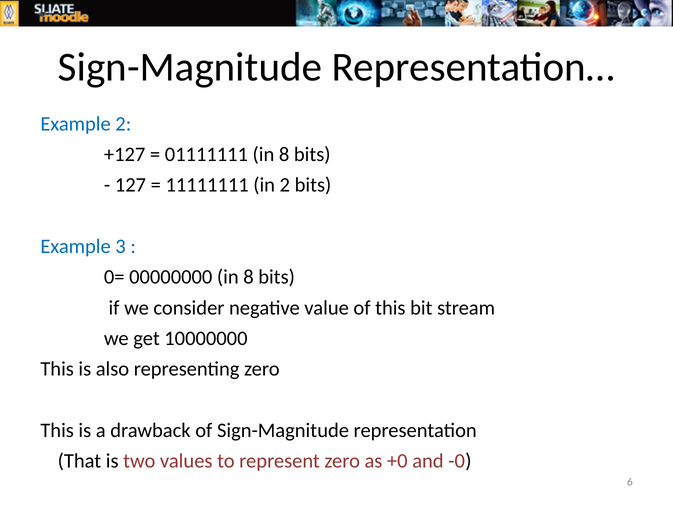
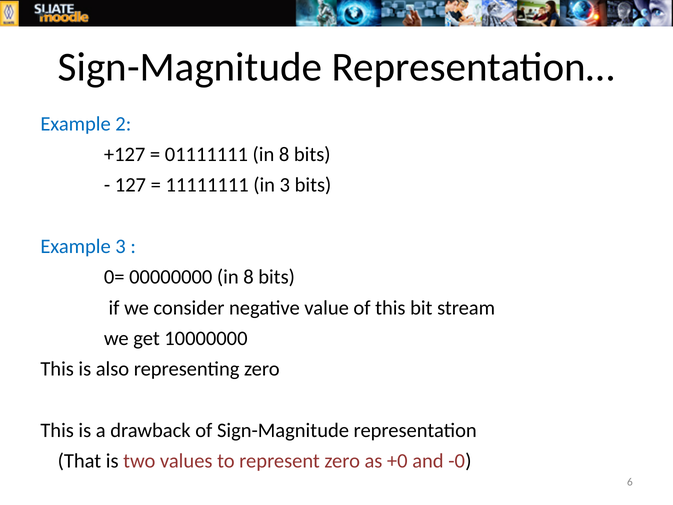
in 2: 2 -> 3
